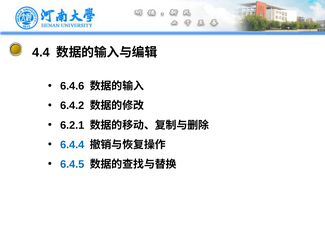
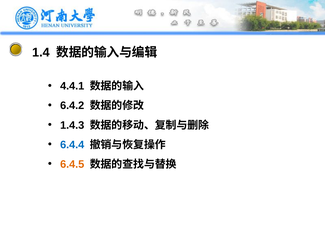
4.4: 4.4 -> 1.4
6.4.6: 6.4.6 -> 4.4.1
6.2.1: 6.2.1 -> 1.4.3
6.4.5 colour: blue -> orange
